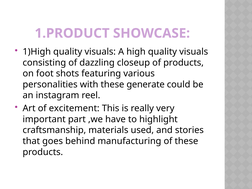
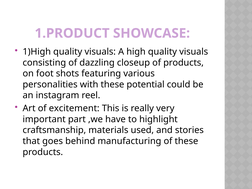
generate: generate -> potential
